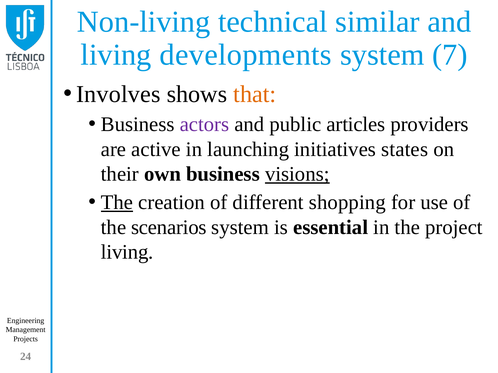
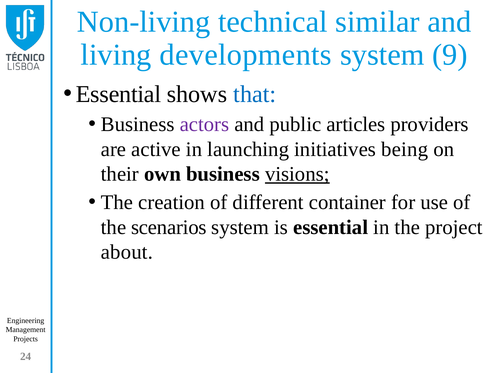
7: 7 -> 9
Involves at (118, 94): Involves -> Essential
that colour: orange -> blue
states: states -> being
The at (117, 203) underline: present -> none
shopping: shopping -> container
living at (127, 252): living -> about
